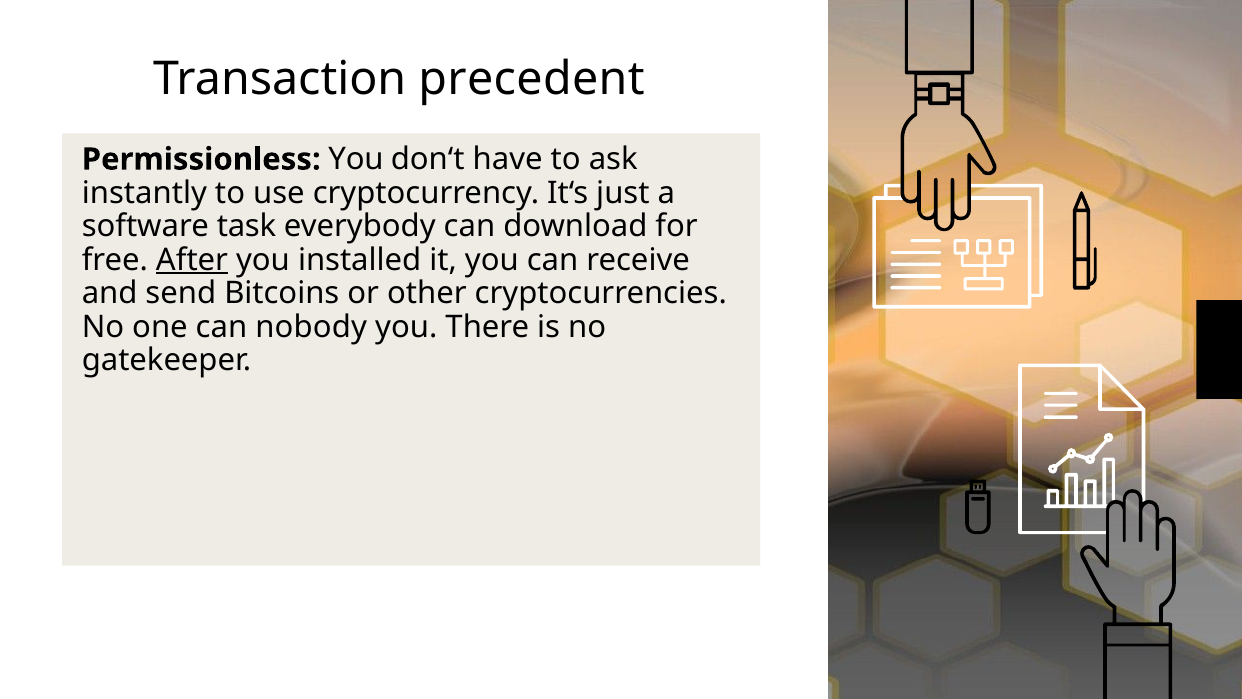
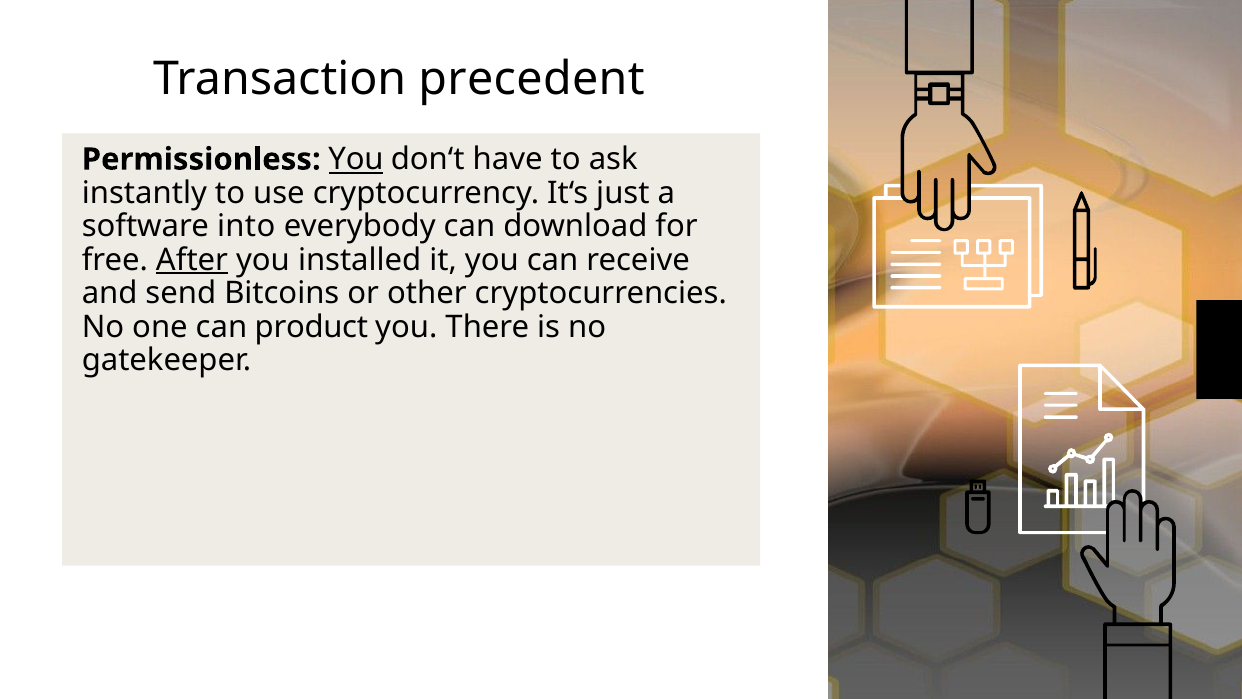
You at (356, 159) underline: none -> present
task: task -> into
nobody: nobody -> product
